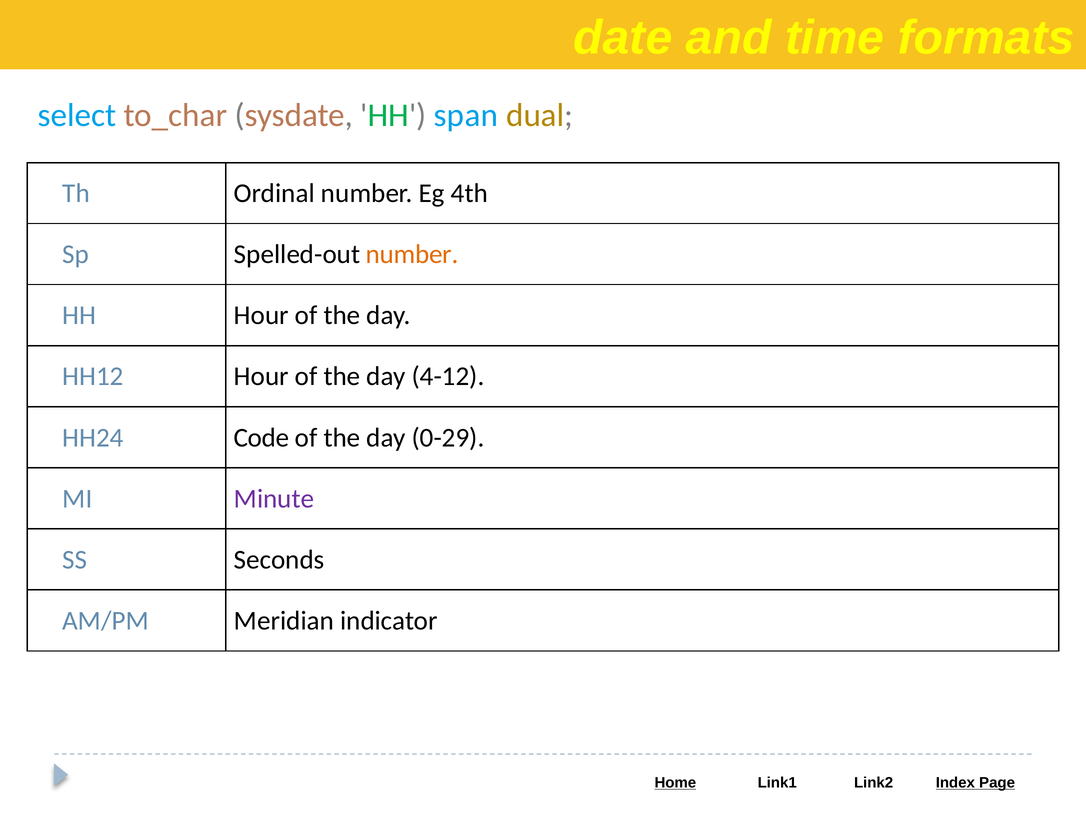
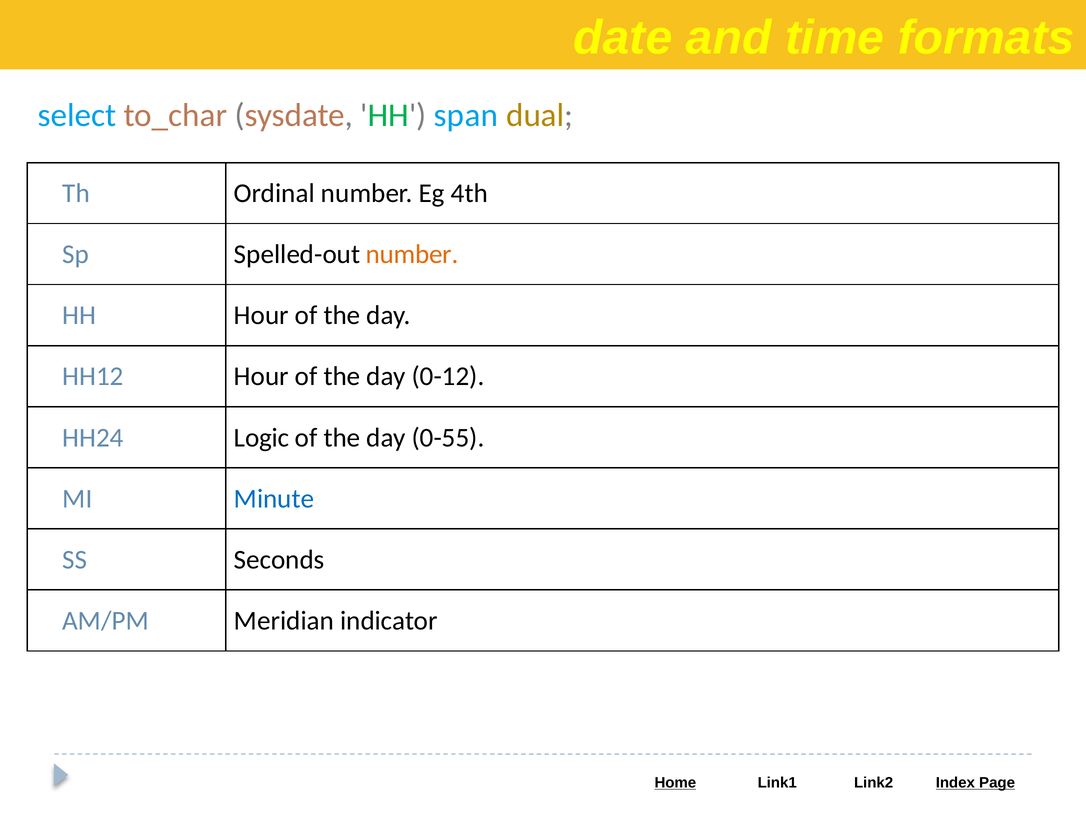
4-12: 4-12 -> 0-12
Code: Code -> Logic
0-29: 0-29 -> 0-55
Minute colour: purple -> blue
